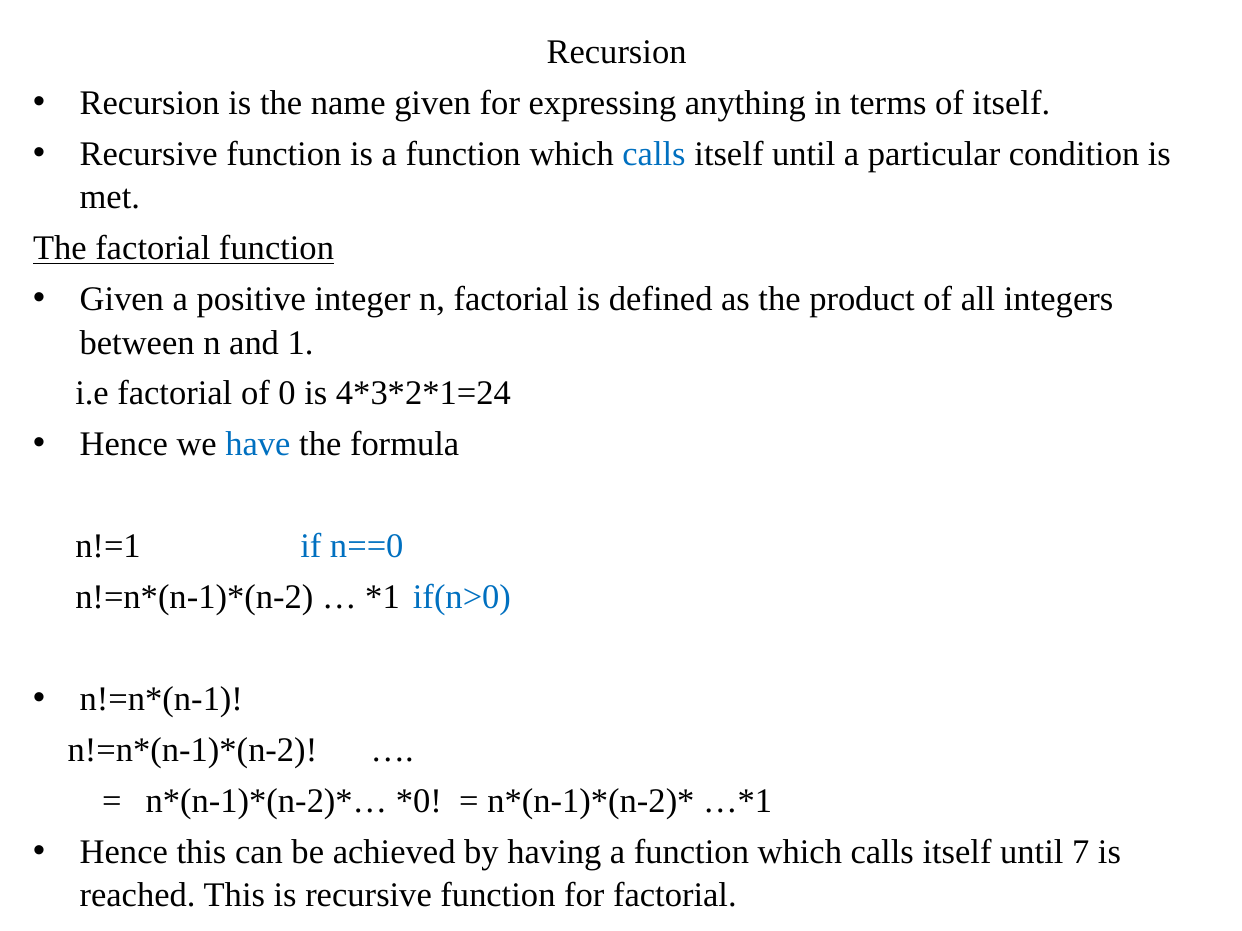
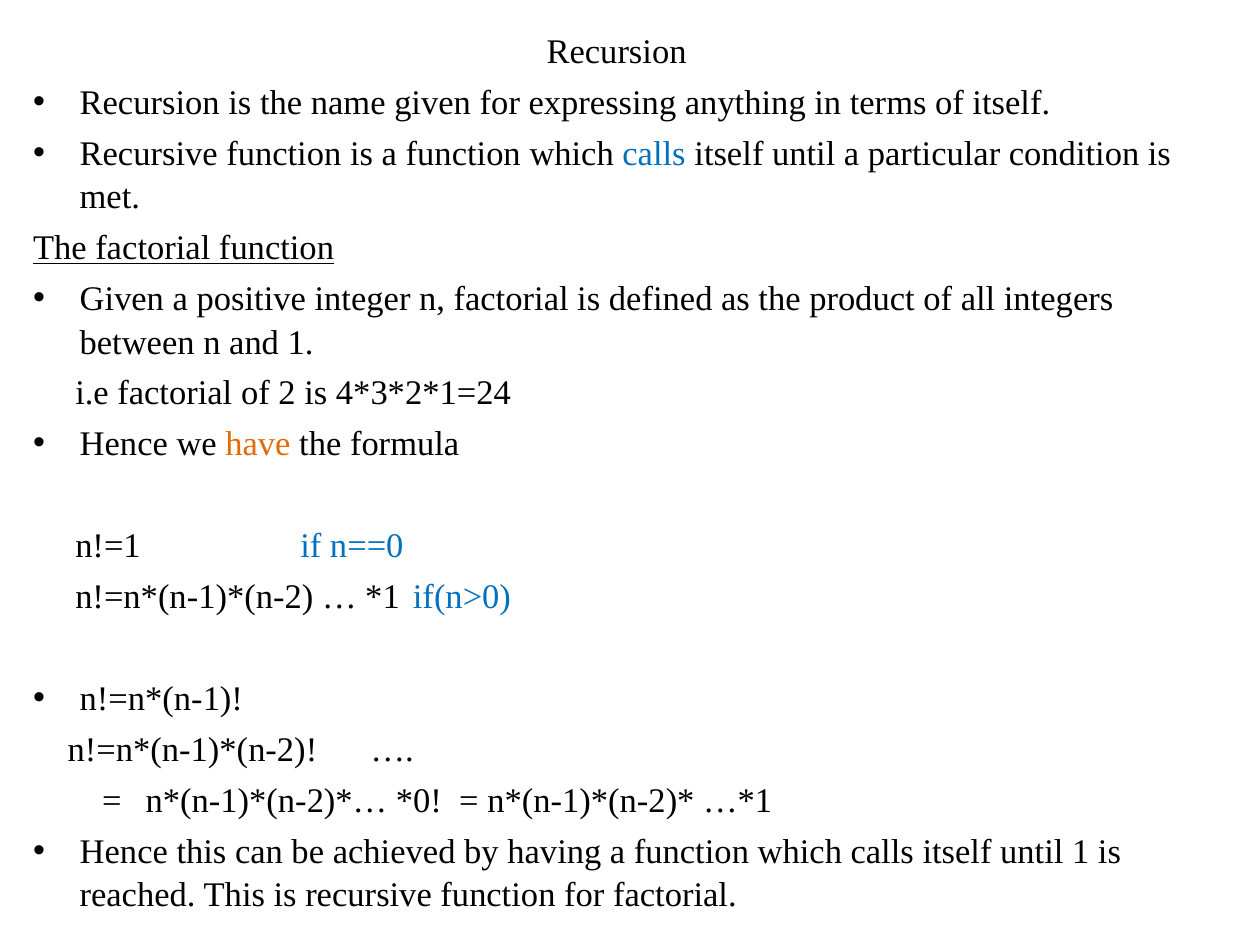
0: 0 -> 2
have colour: blue -> orange
until 7: 7 -> 1
